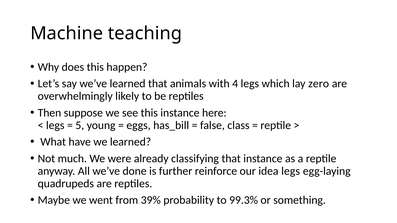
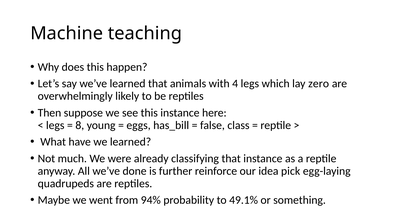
5: 5 -> 8
idea legs: legs -> pick
39%: 39% -> 94%
99.3%: 99.3% -> 49.1%
